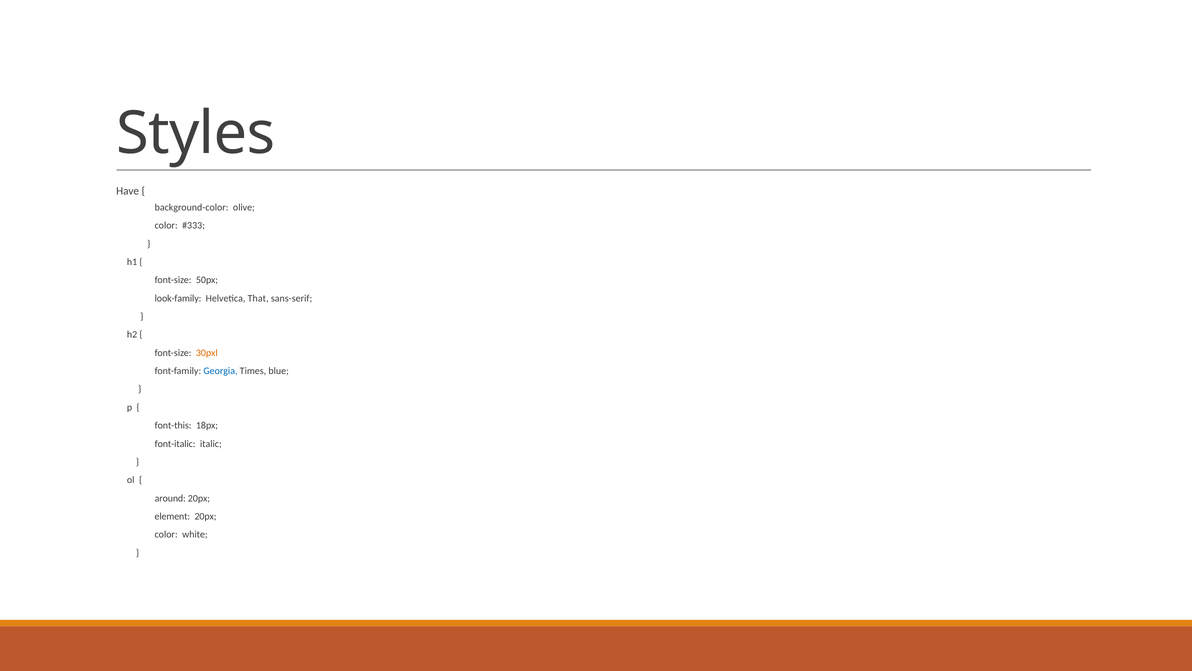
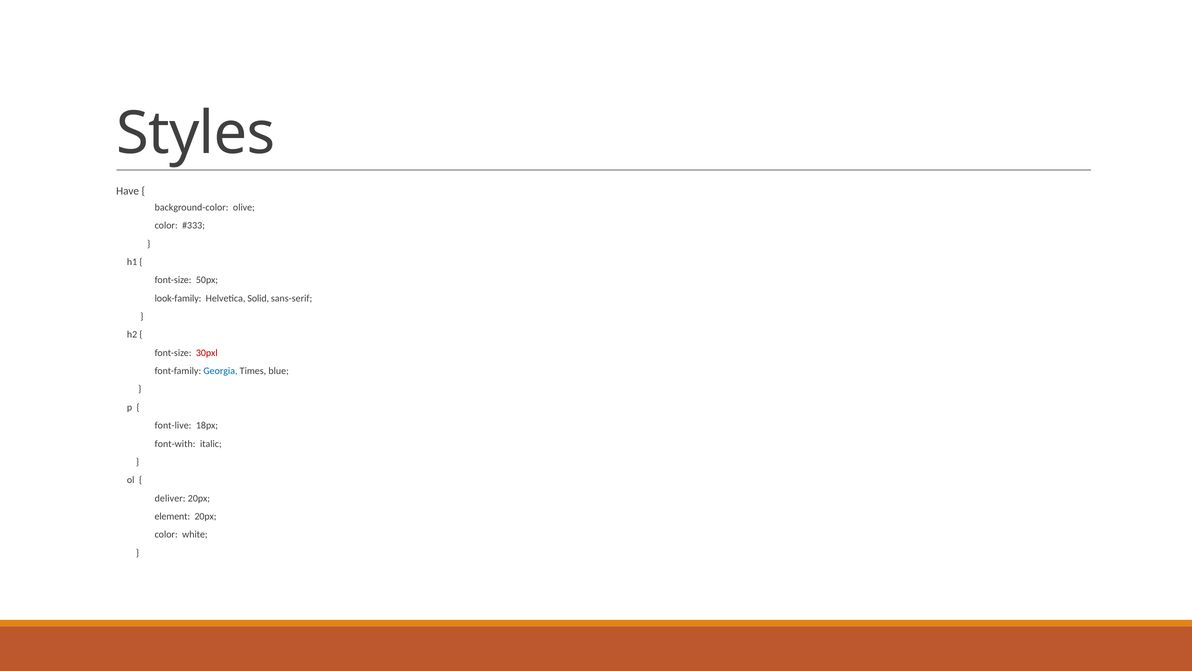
That: That -> Solid
30pxl colour: orange -> red
font-this: font-this -> font-live
font-italic: font-italic -> font-with
around: around -> deliver
